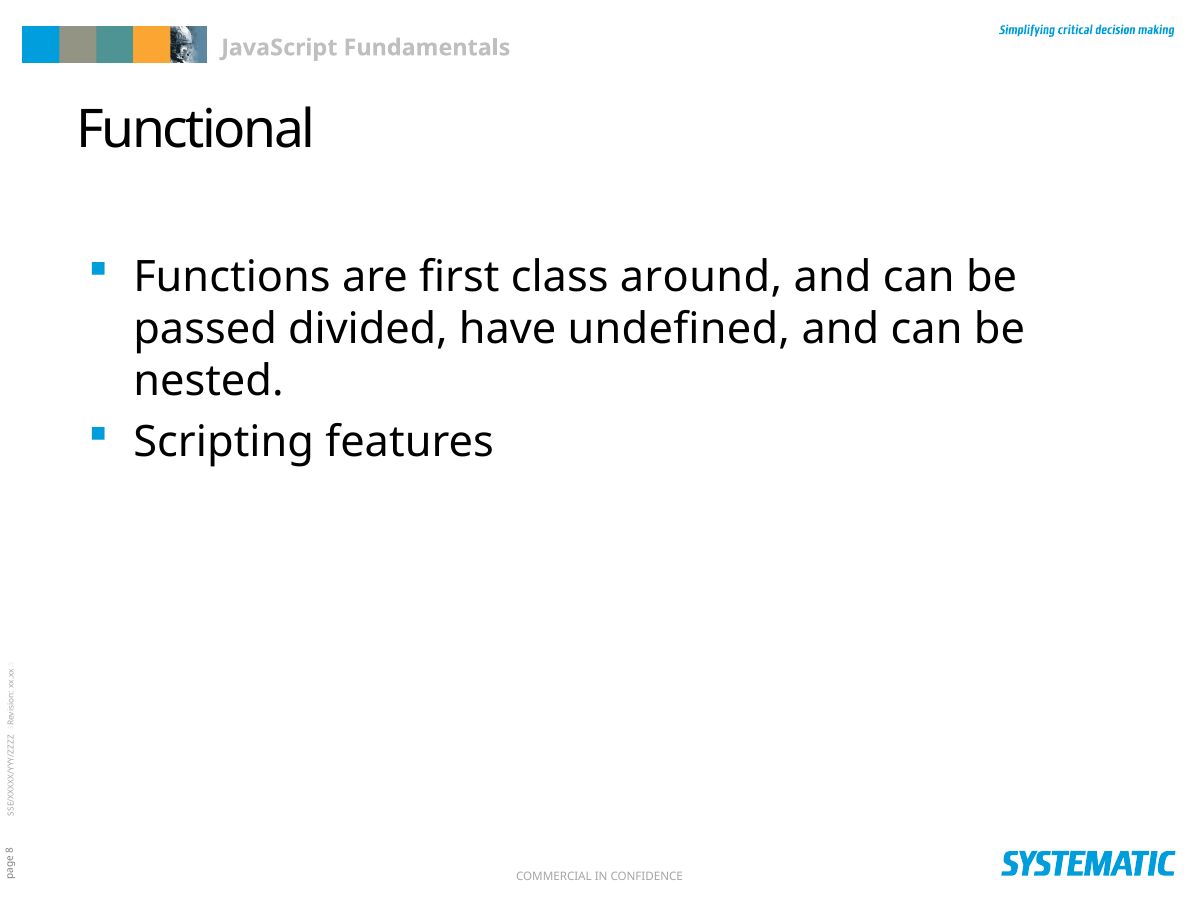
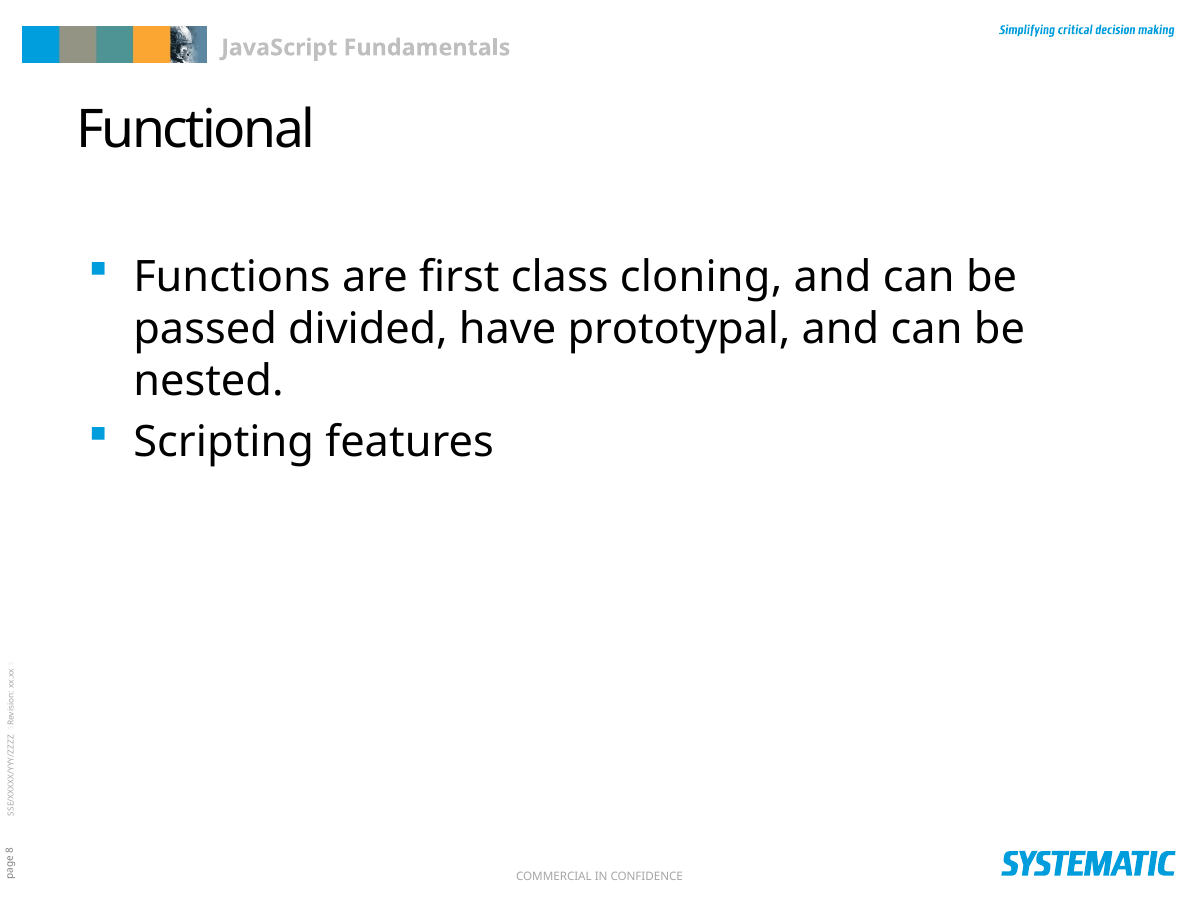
around: around -> cloning
undefined: undefined -> prototypal
